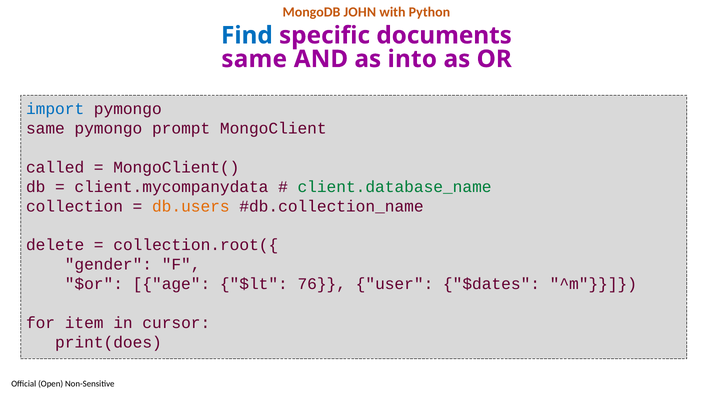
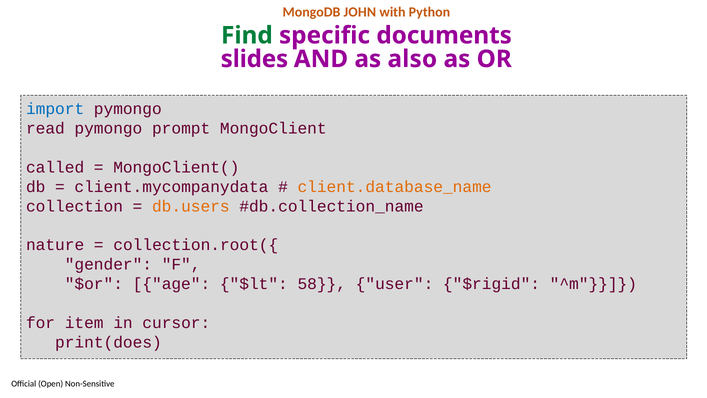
Find colour: blue -> green
same at (254, 59): same -> slides
into: into -> also
same at (45, 128): same -> read
client.database_name colour: green -> orange
delete: delete -> nature
76: 76 -> 58
$dates: $dates -> $rigid
